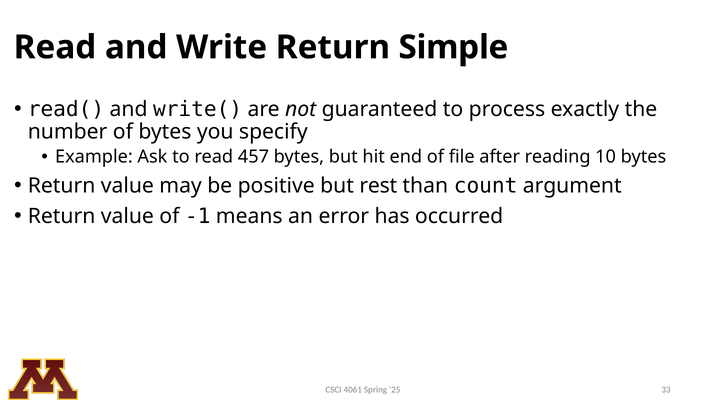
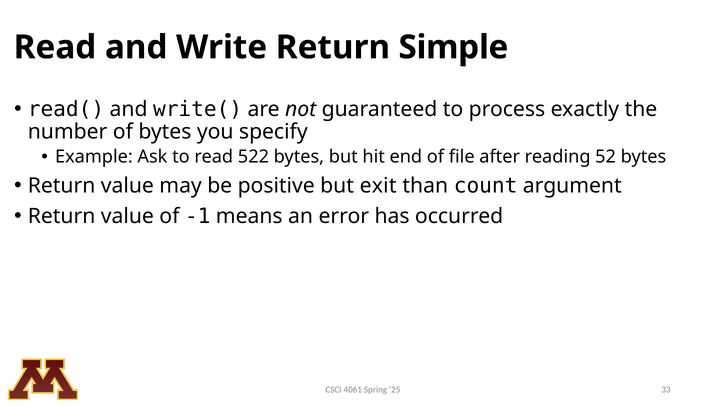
457: 457 -> 522
10: 10 -> 52
rest: rest -> exit
